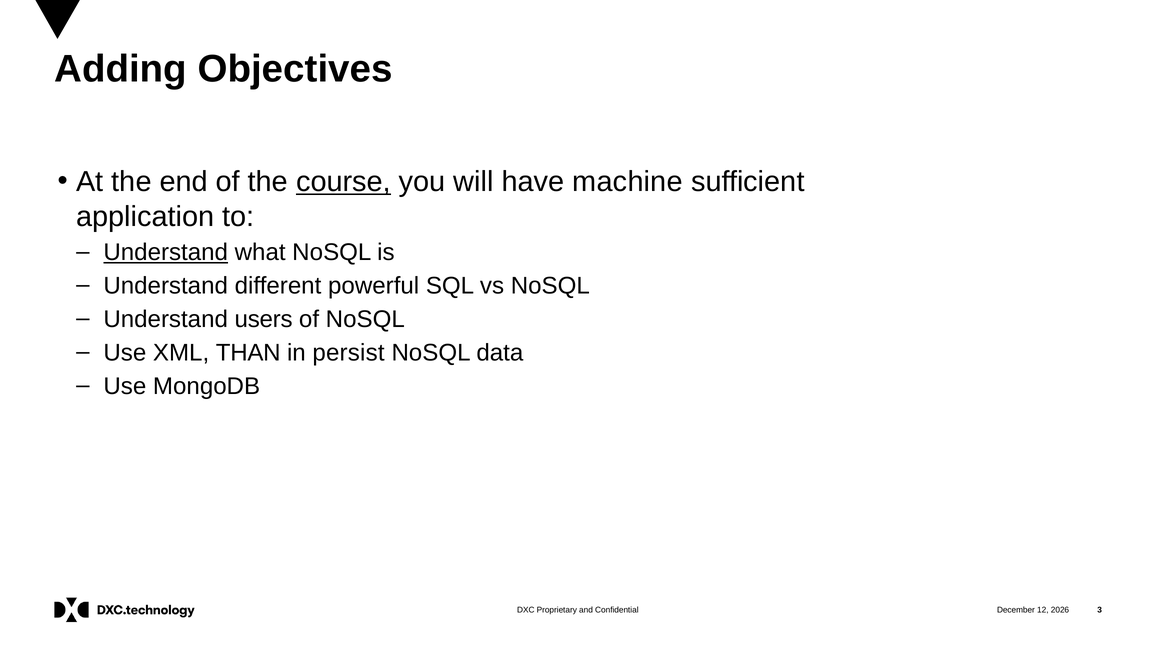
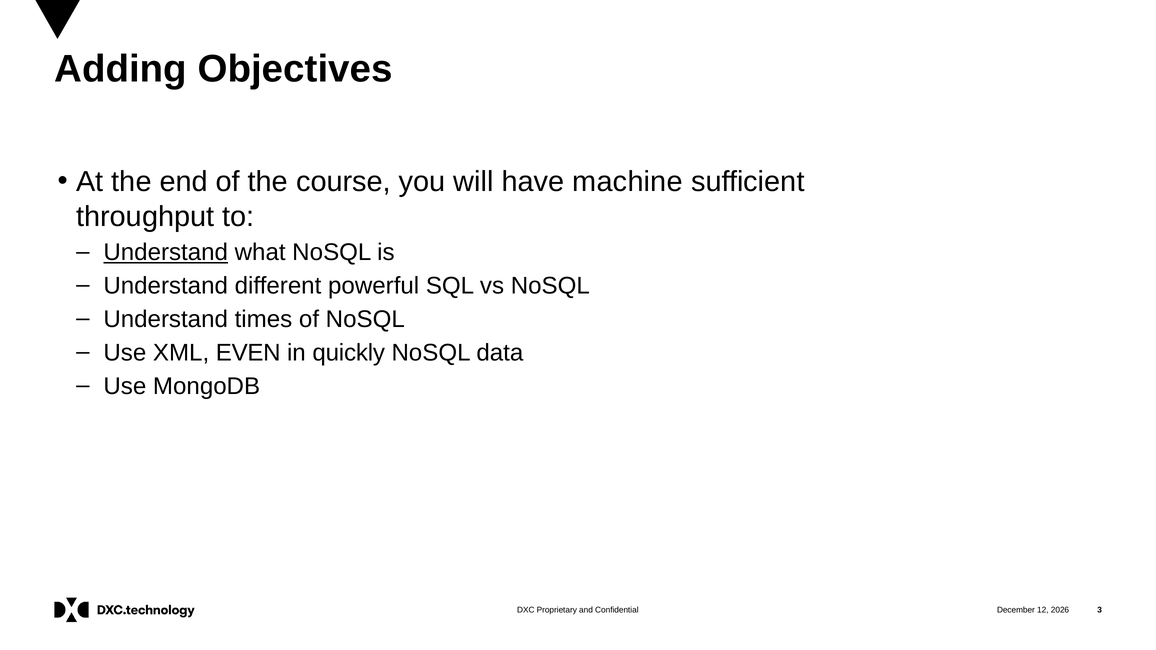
course underline: present -> none
application: application -> throughput
users: users -> times
THAN: THAN -> EVEN
persist: persist -> quickly
